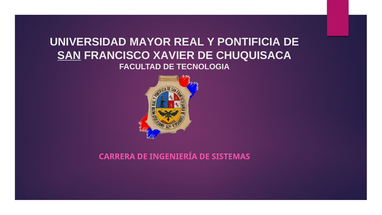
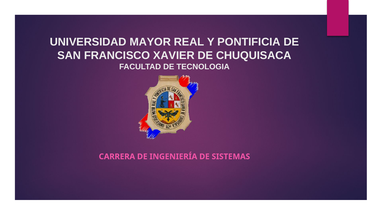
SAN underline: present -> none
